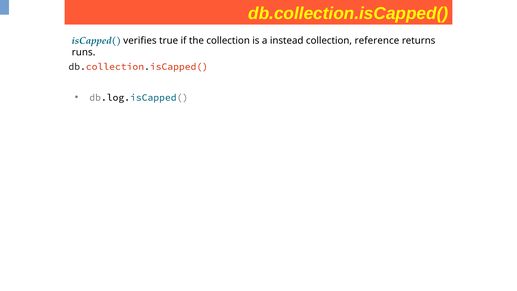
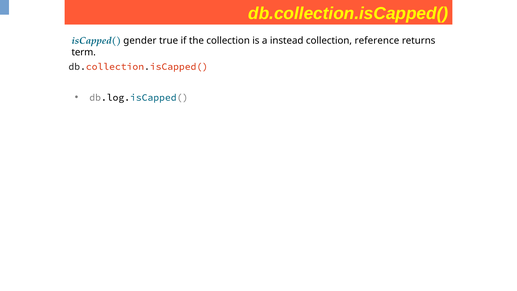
verifies: verifies -> gender
runs: runs -> term
